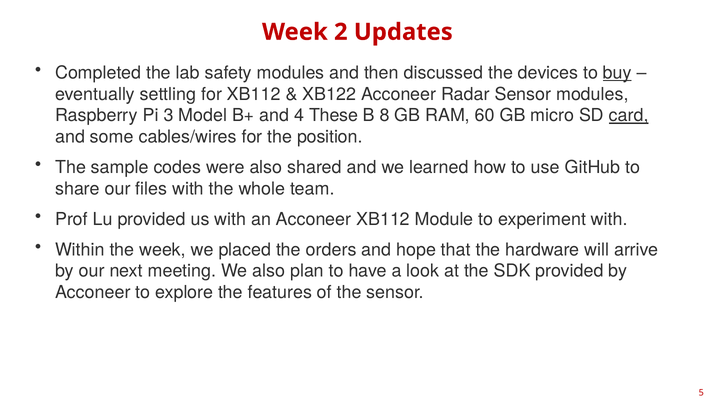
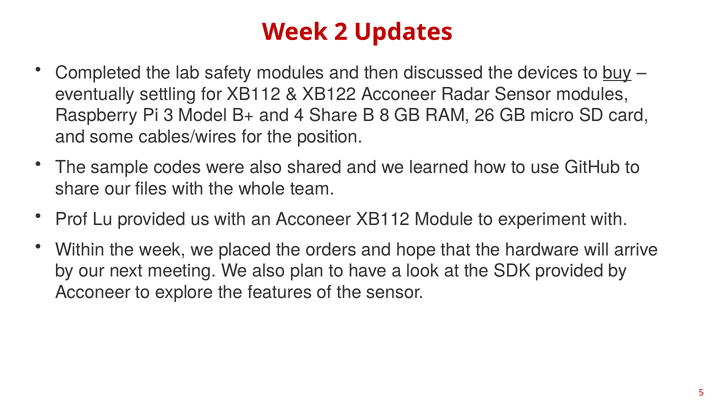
4 These: These -> Share
60: 60 -> 26
card underline: present -> none
